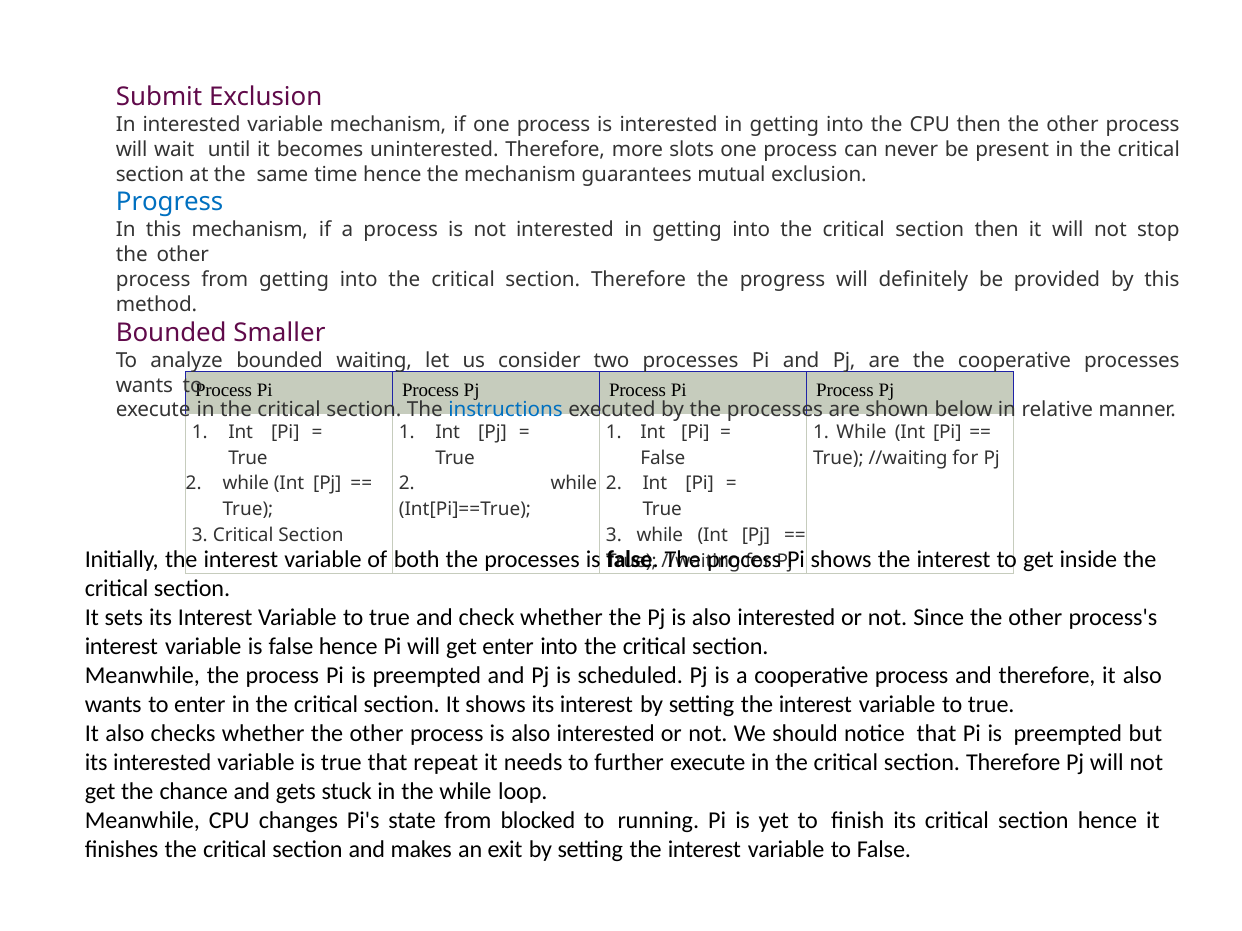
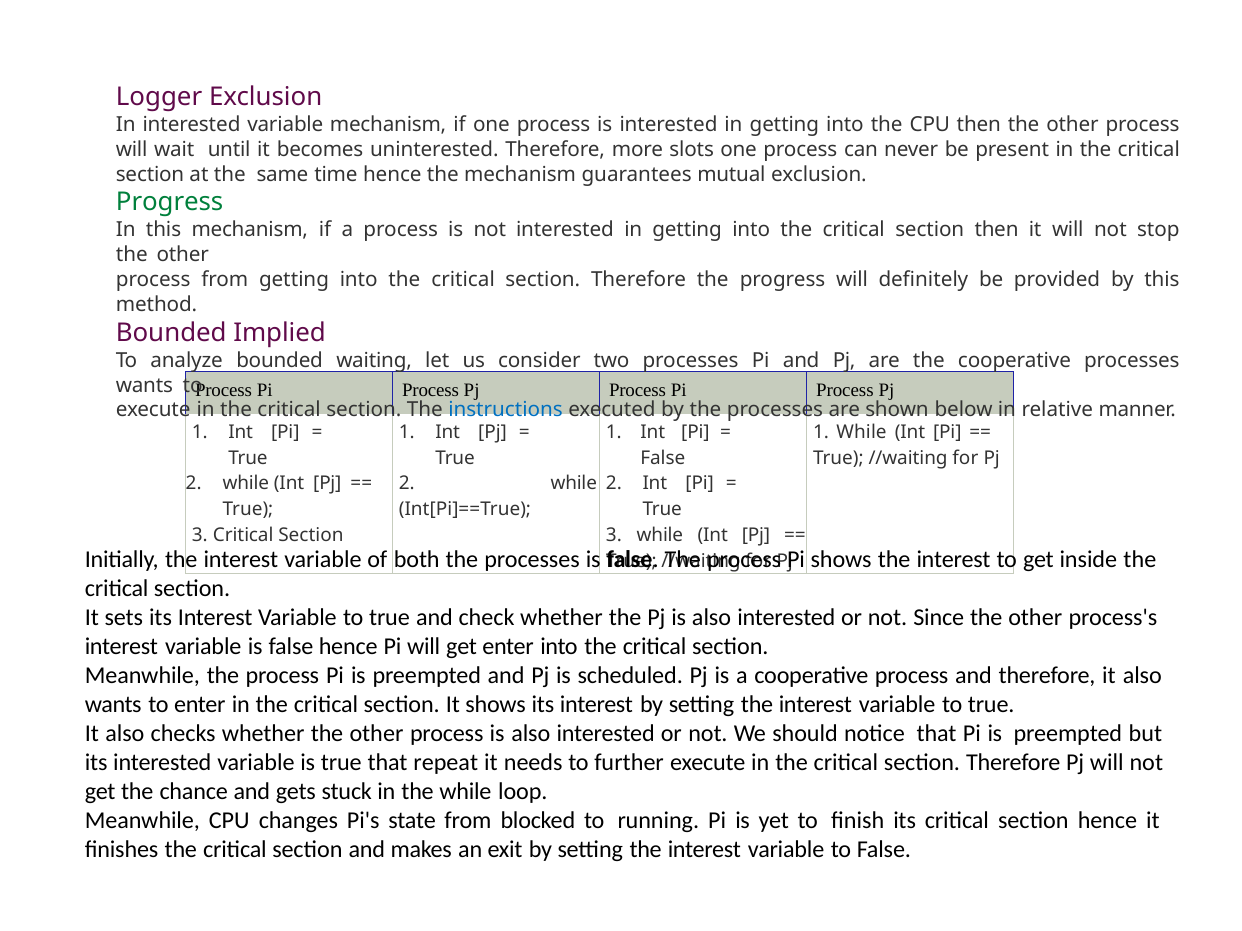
Submit: Submit -> Logger
Progress at (170, 202) colour: blue -> green
Smaller: Smaller -> Implied
